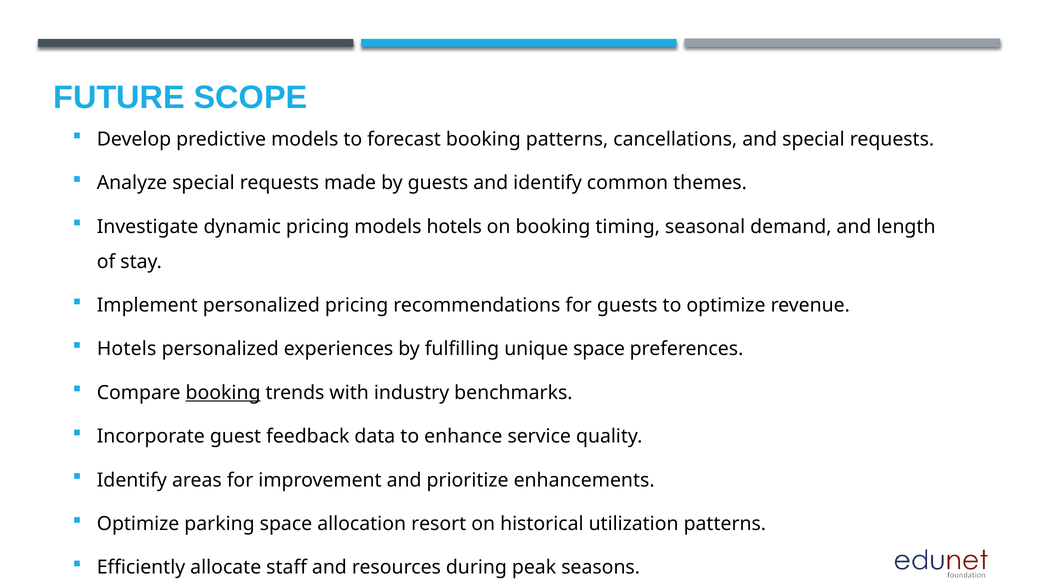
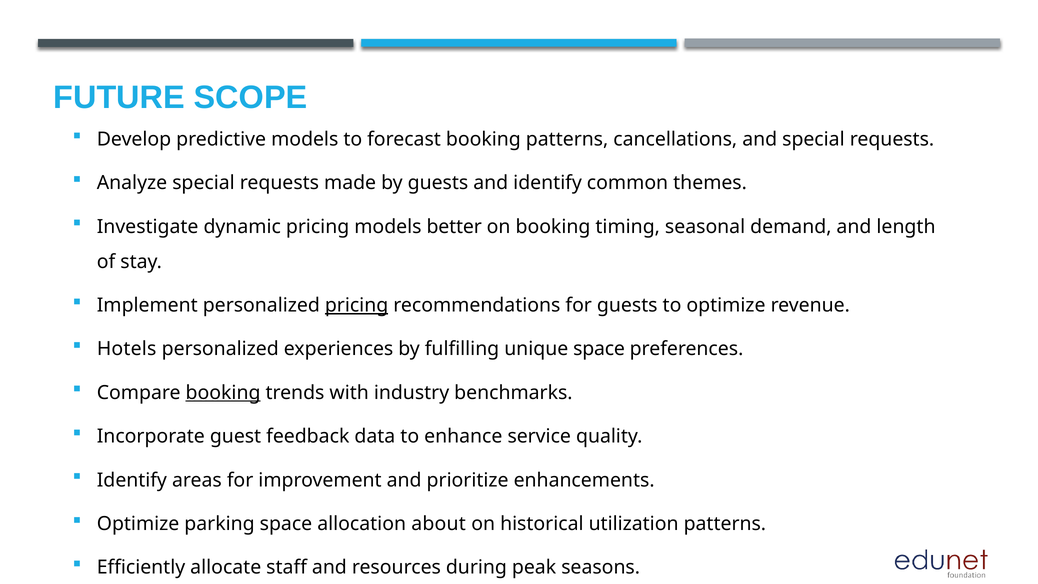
models hotels: hotels -> better
pricing at (357, 305) underline: none -> present
resort: resort -> about
